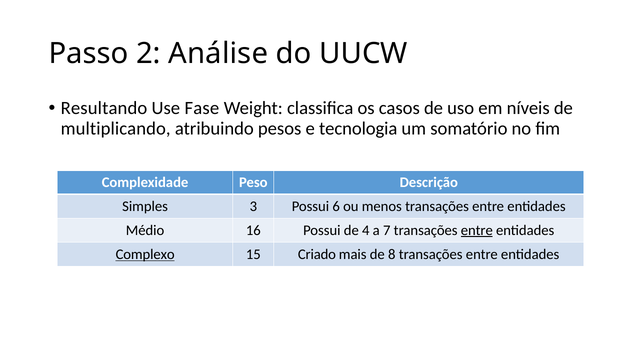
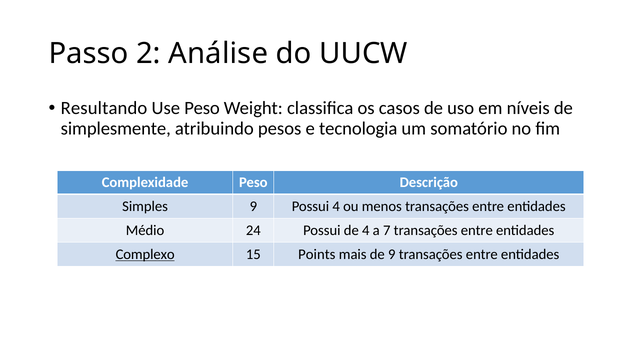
Use Fase: Fase -> Peso
multiplicando: multiplicando -> simplesmente
Simples 3: 3 -> 9
Possui 6: 6 -> 4
16: 16 -> 24
entre at (477, 230) underline: present -> none
Criado: Criado -> Points
de 8: 8 -> 9
